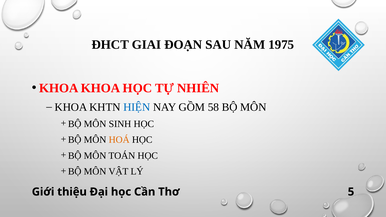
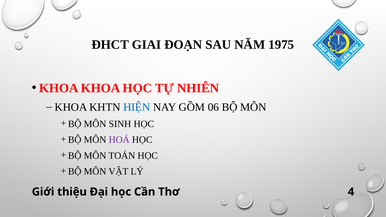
58: 58 -> 06
HOÁ colour: orange -> purple
5: 5 -> 4
